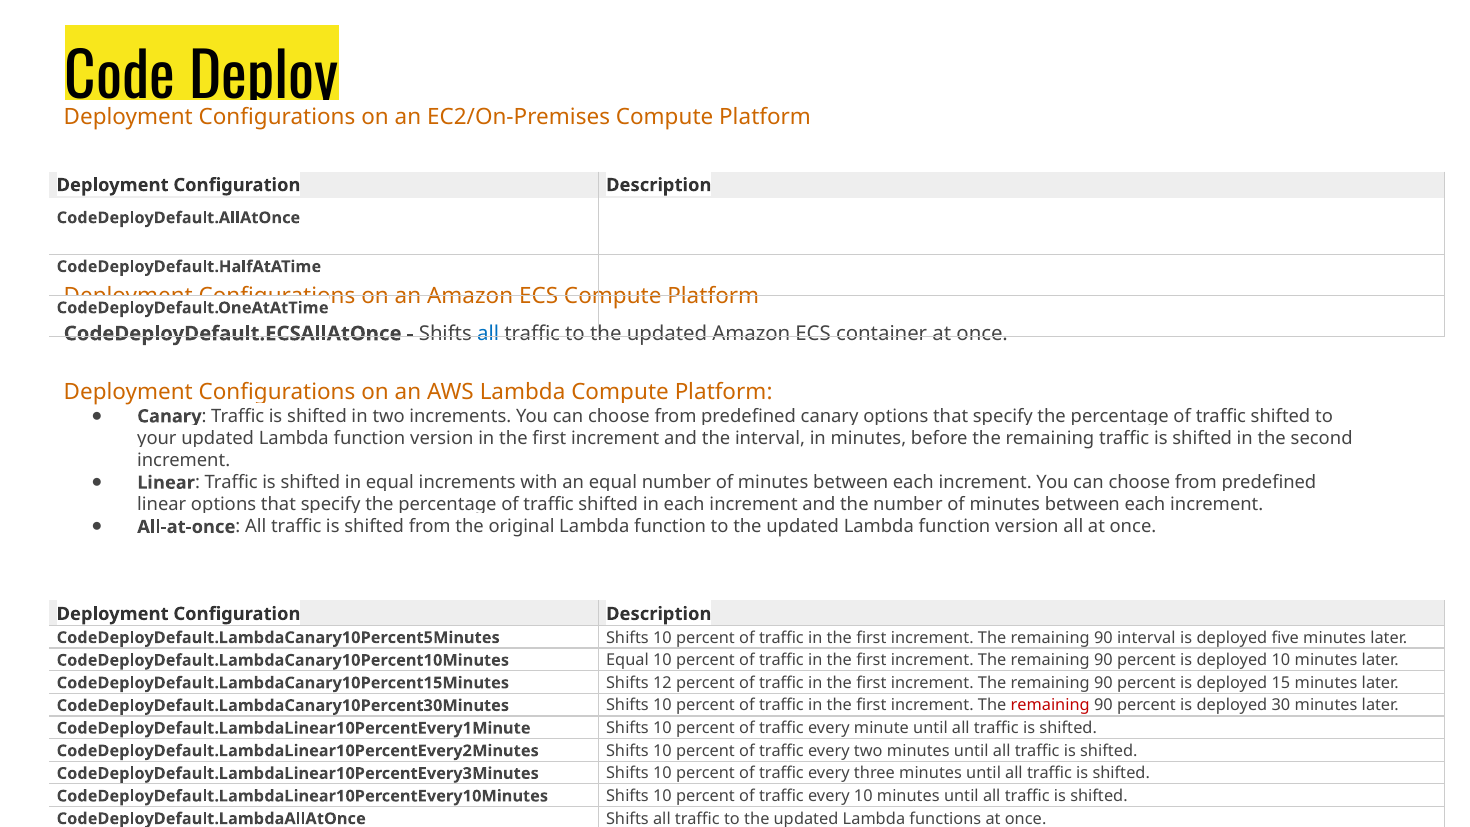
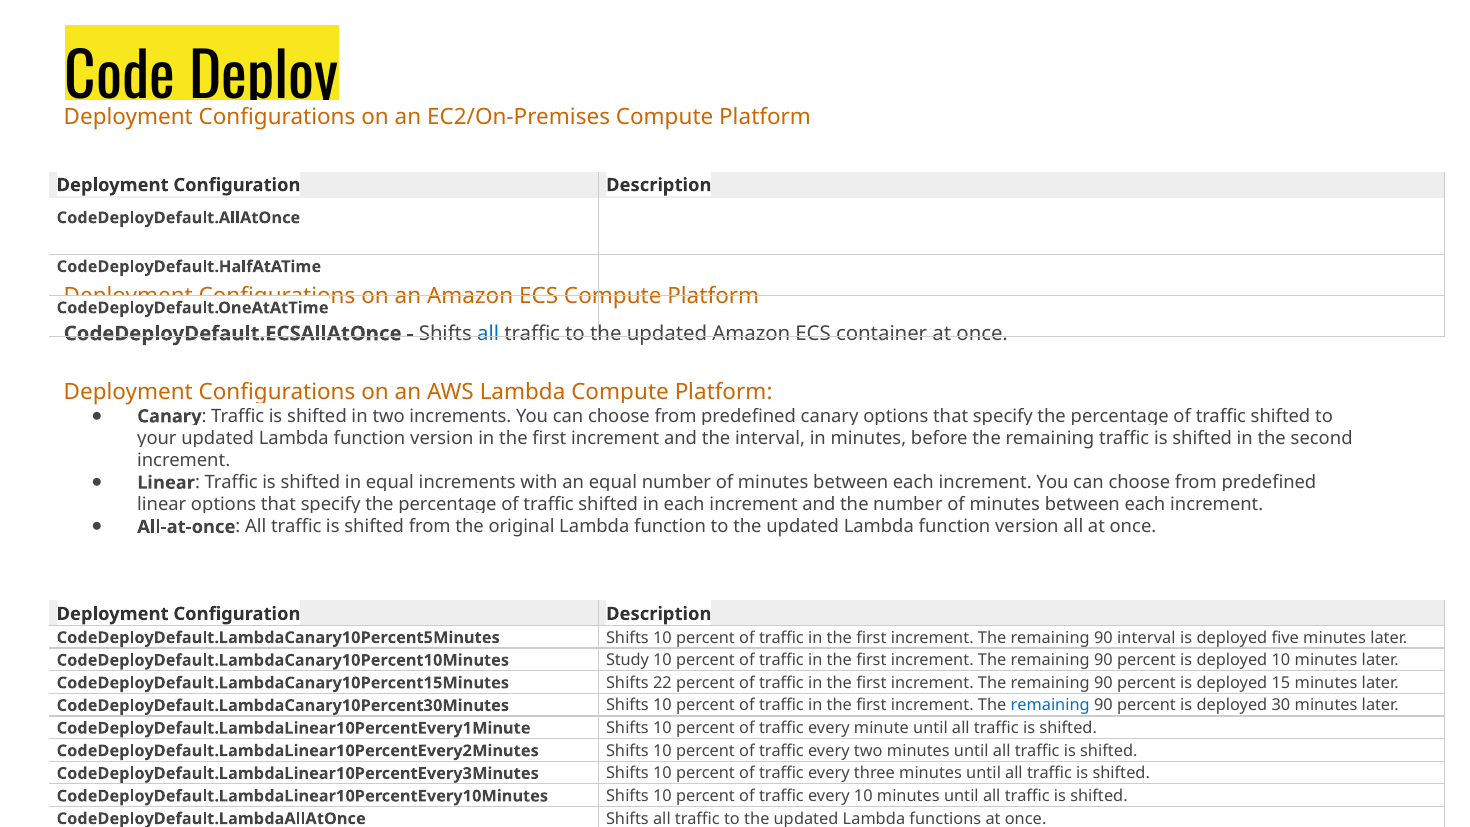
Equal at (627, 660): Equal -> Study
12: 12 -> 22
remaining at (1050, 705) colour: red -> blue
